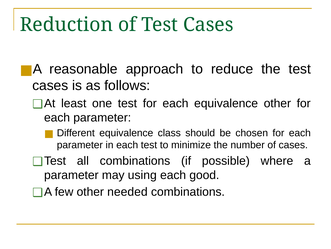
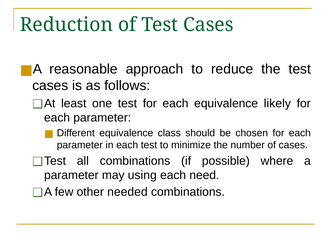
equivalence other: other -> likely
good: good -> need
